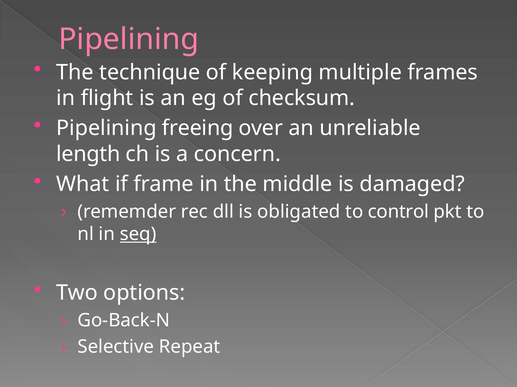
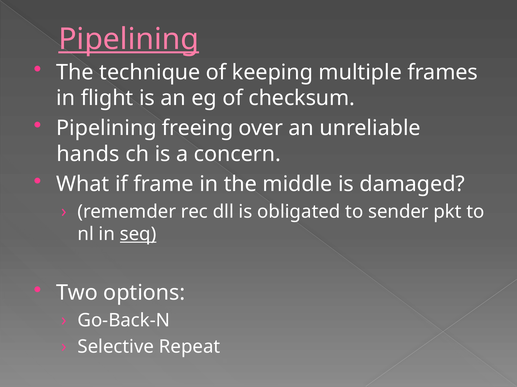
Pipelining at (129, 39) underline: none -> present
length: length -> hands
control: control -> sender
